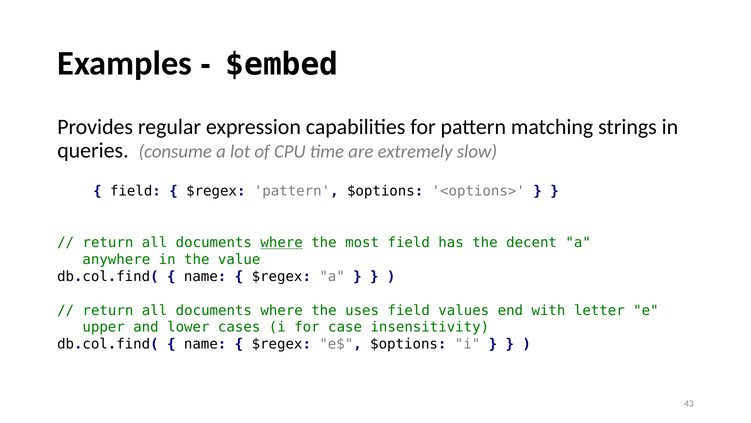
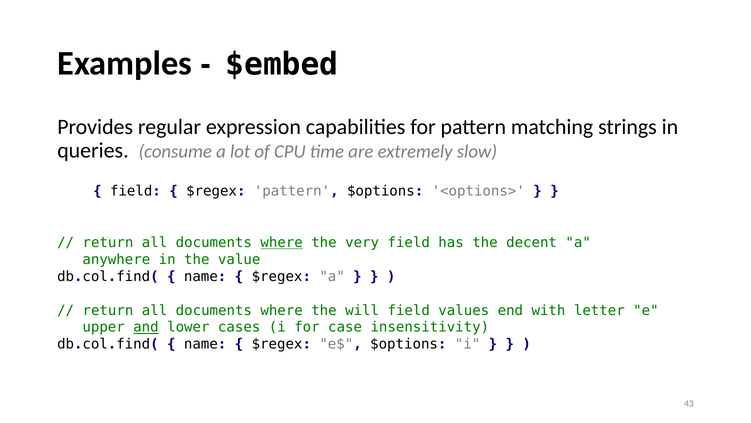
most: most -> very
uses: uses -> will
and underline: none -> present
